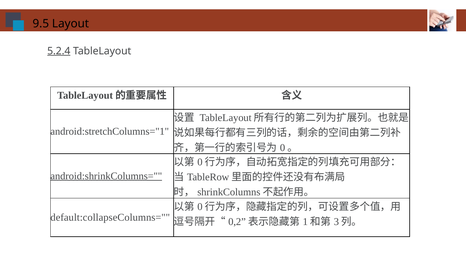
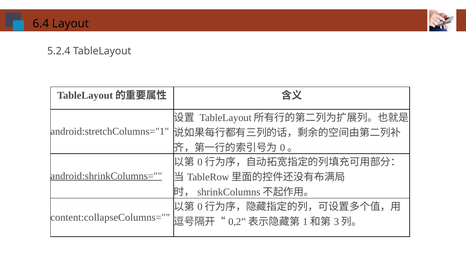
9.5: 9.5 -> 6.4
5.2.4 underline: present -> none
default:collapseColumns=: default:collapseColumns= -> content:collapseColumns=
